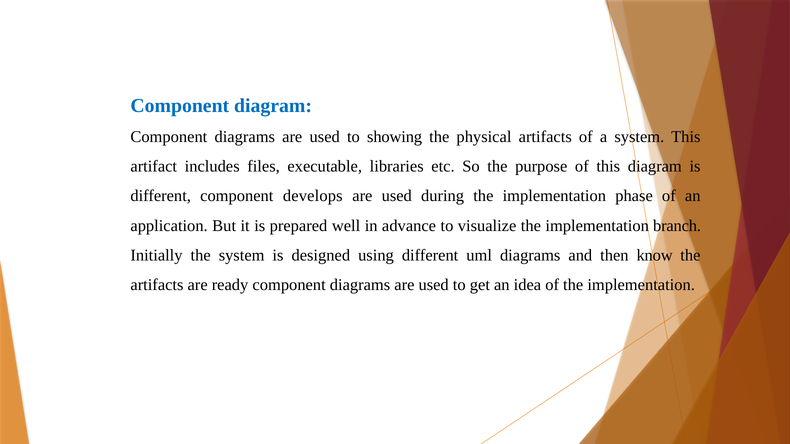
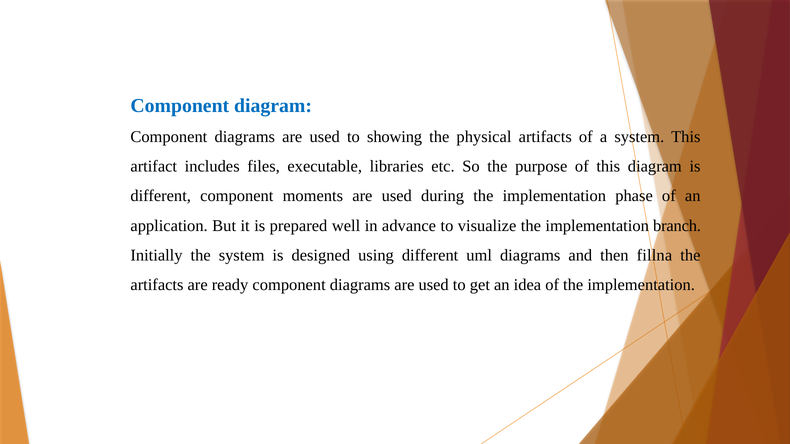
develops: develops -> moments
know: know -> fillna
